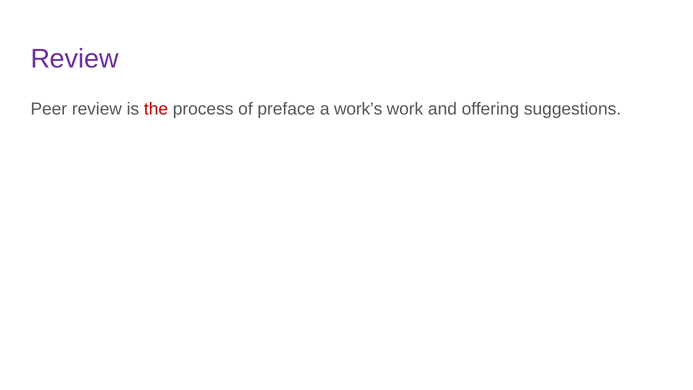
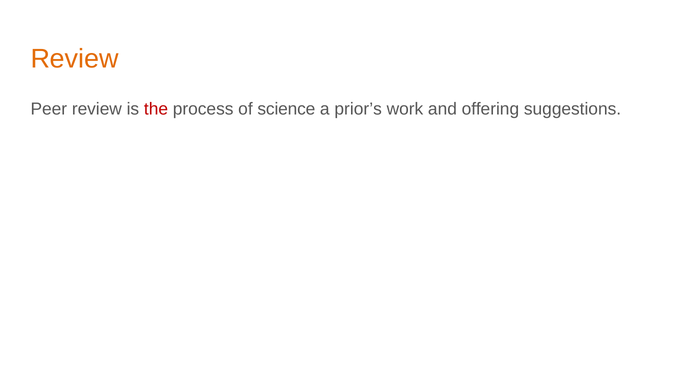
Review at (75, 59) colour: purple -> orange
preface: preface -> science
work’s: work’s -> prior’s
